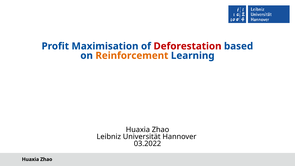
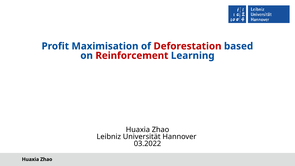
Reinforcement colour: orange -> red
